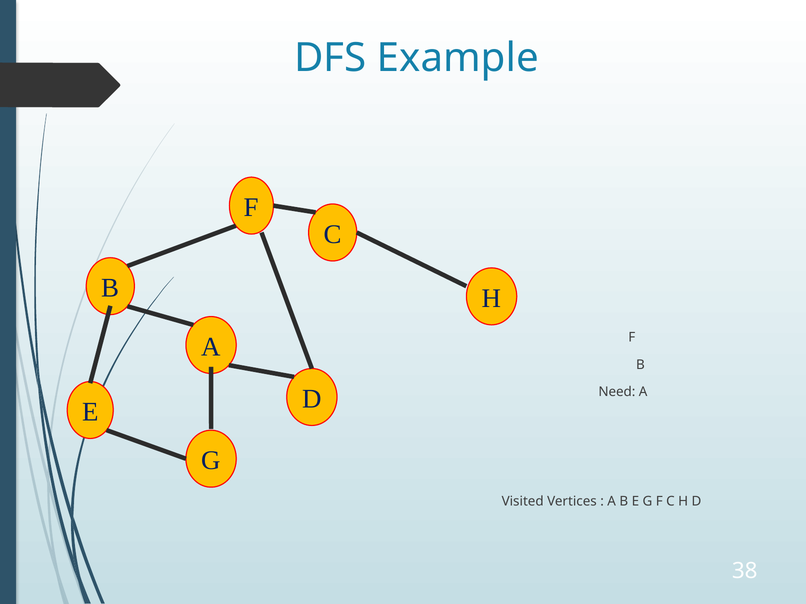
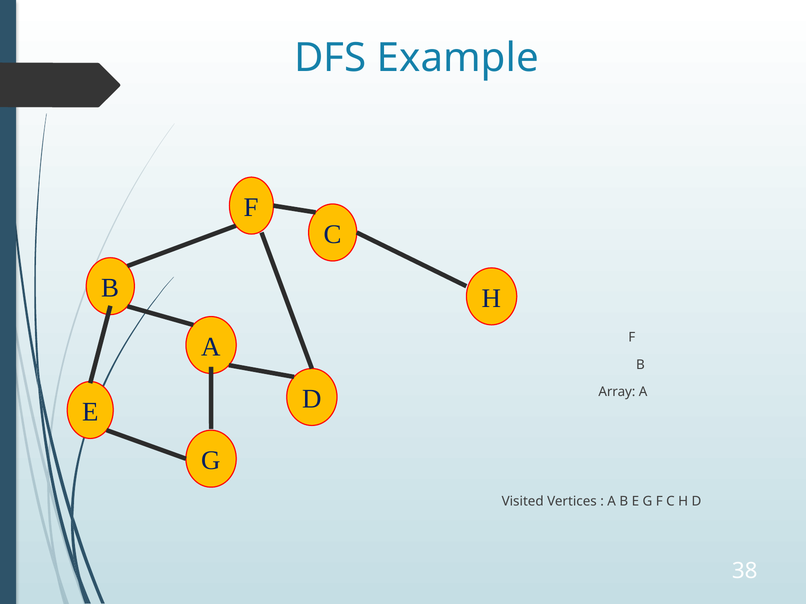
Need: Need -> Array
